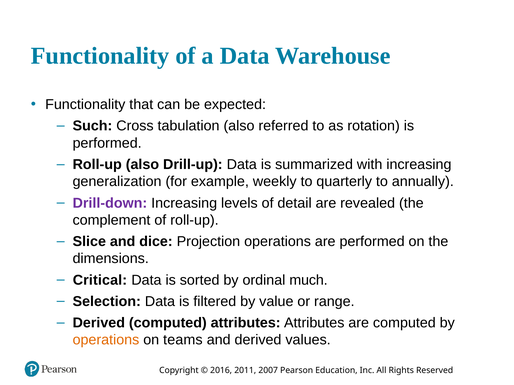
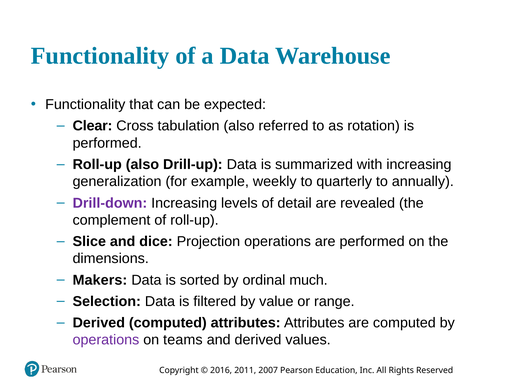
Such: Such -> Clear
Critical: Critical -> Makers
operations at (106, 340) colour: orange -> purple
